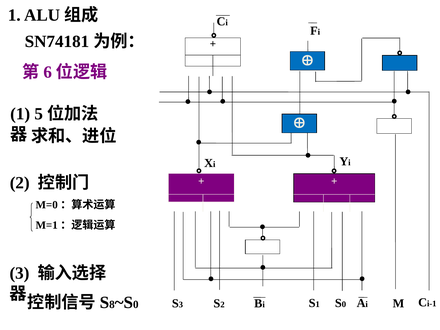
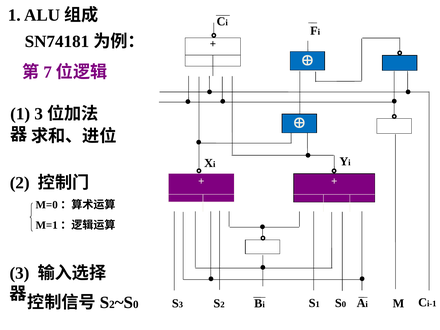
6: 6 -> 7
1 5: 5 -> 3
8 at (112, 304): 8 -> 2
